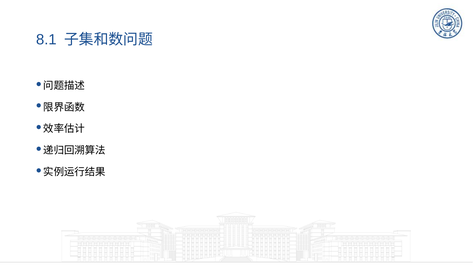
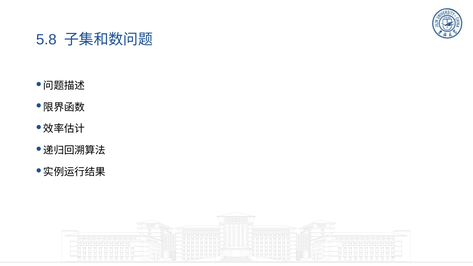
8.1: 8.1 -> 5.8
